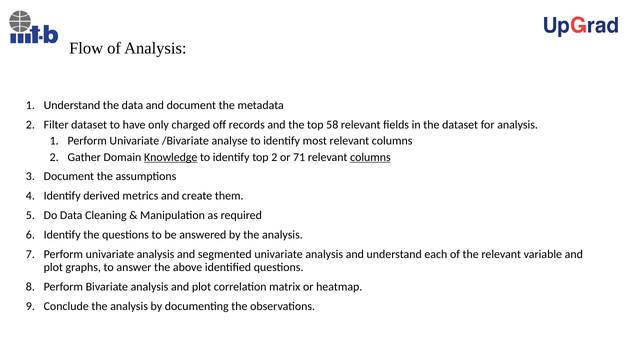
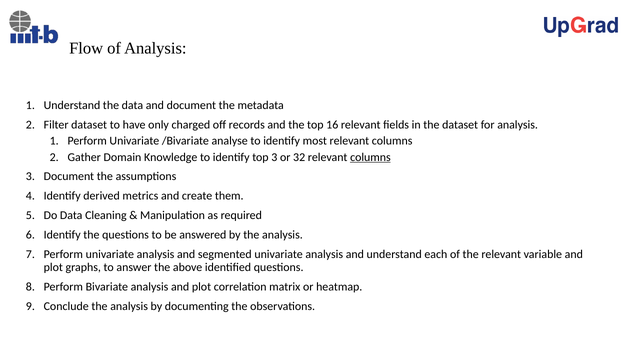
58: 58 -> 16
Knowledge underline: present -> none
top 2: 2 -> 3
71: 71 -> 32
